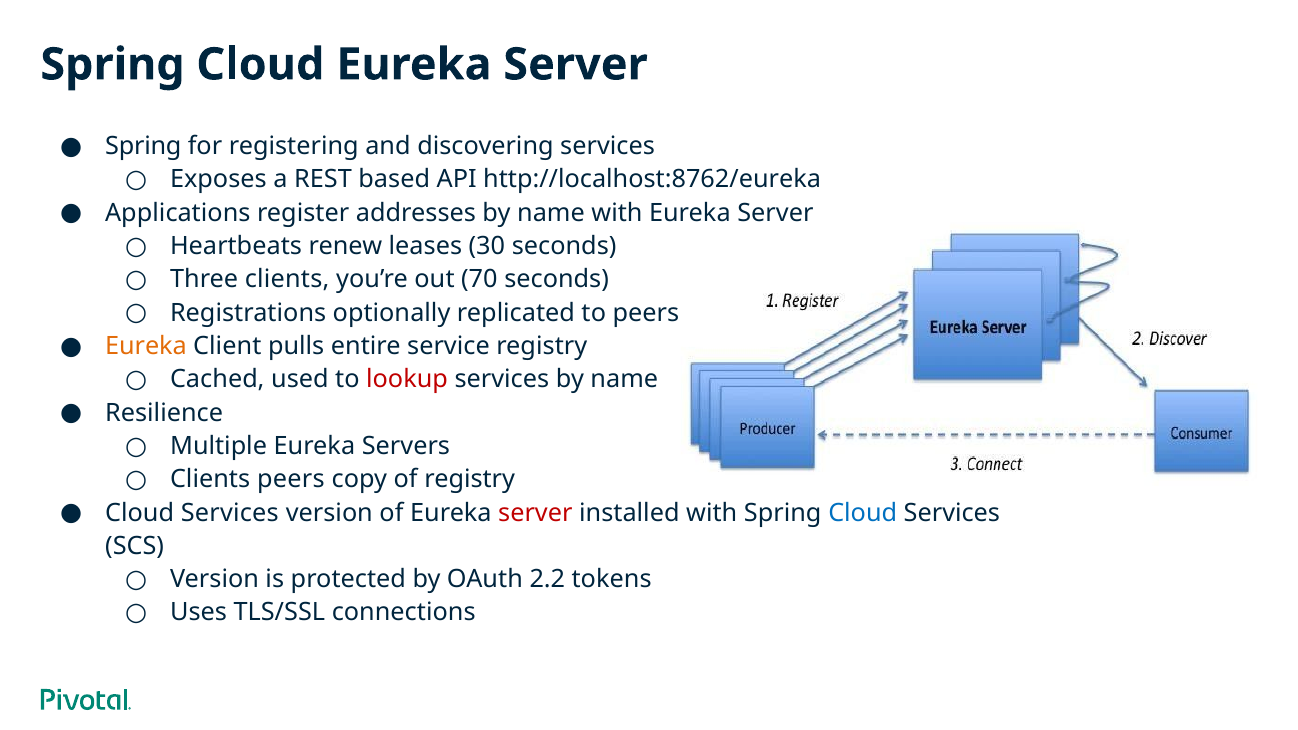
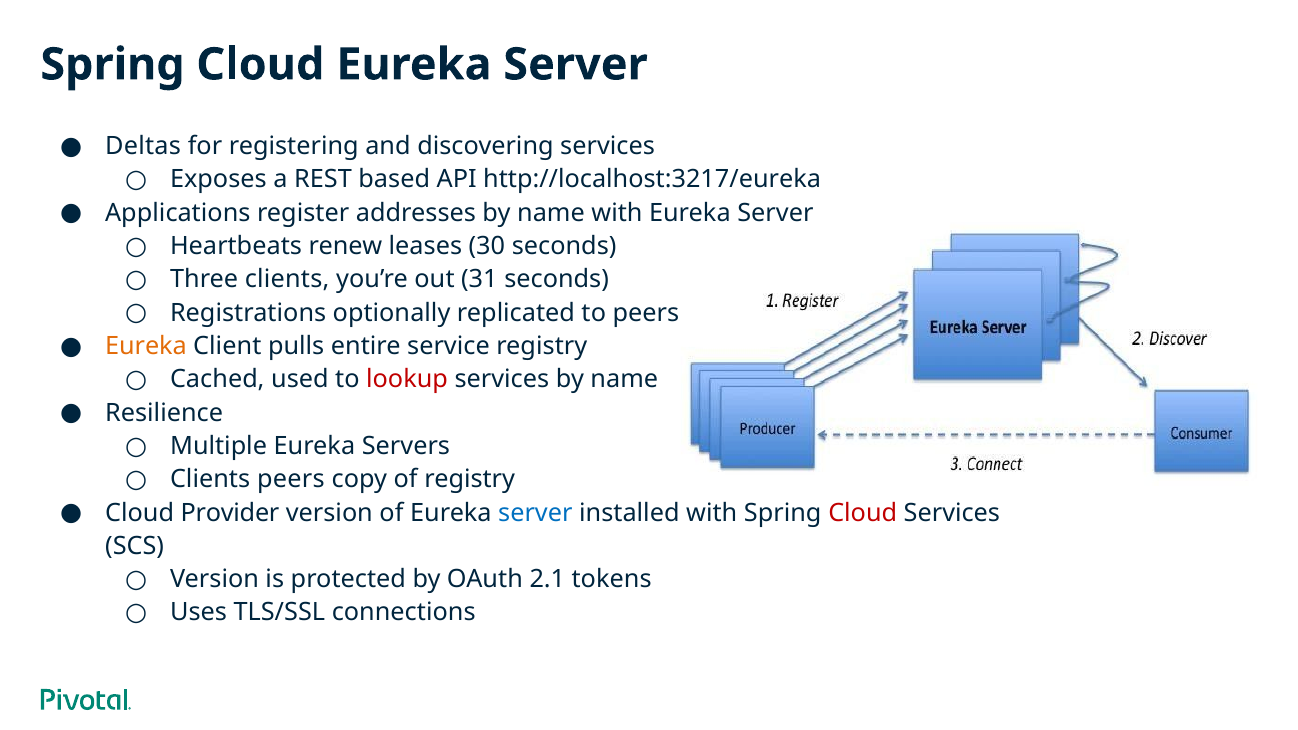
Spring at (143, 146): Spring -> Deltas
http://localhost:8762/eureka: http://localhost:8762/eureka -> http://localhost:3217/eureka
70: 70 -> 31
Services at (230, 513): Services -> Provider
server at (535, 513) colour: red -> blue
Cloud at (863, 513) colour: blue -> red
2.2: 2.2 -> 2.1
